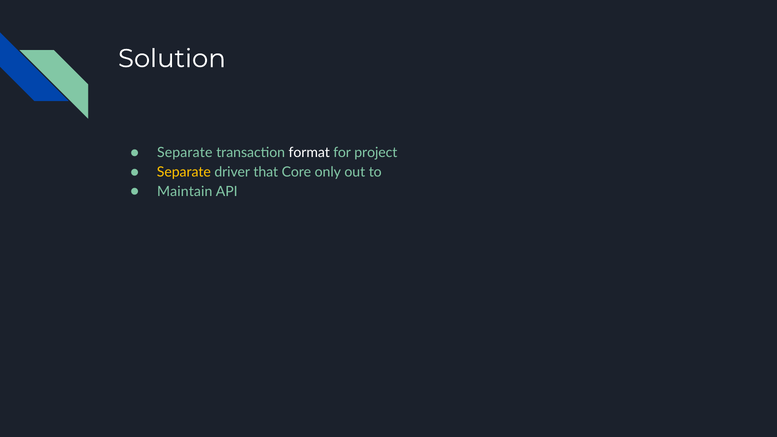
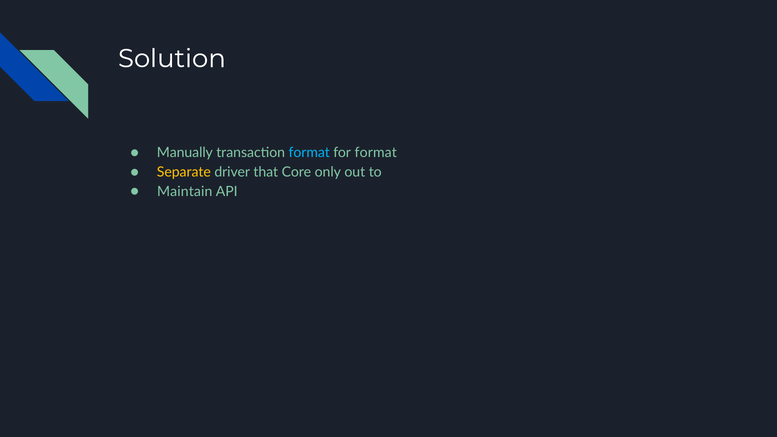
Separate at (185, 153): Separate -> Manually
format at (309, 153) colour: white -> light blue
for project: project -> format
